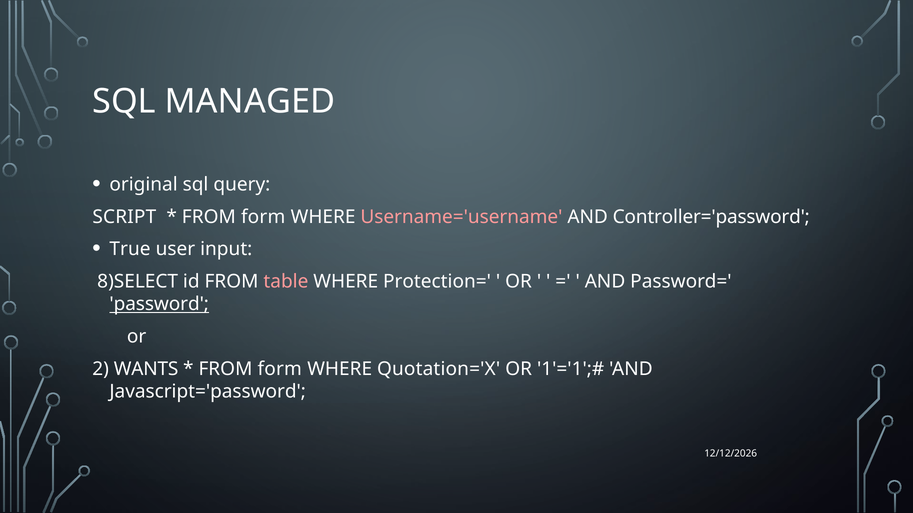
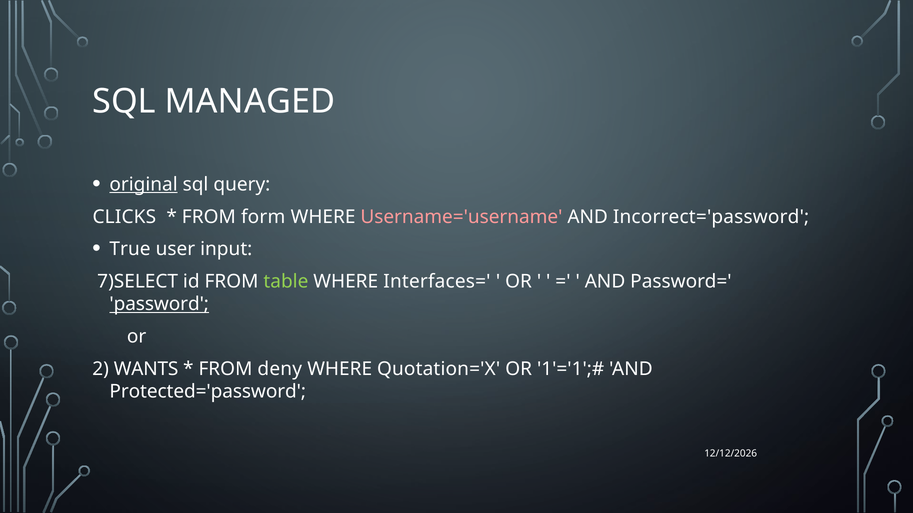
original underline: none -> present
SCRIPT: SCRIPT -> CLICKS
Controller='password: Controller='password -> Incorrect='password
8)SELECT: 8)SELECT -> 7)SELECT
table colour: pink -> light green
Protection=: Protection= -> Interfaces=
form at (280, 369): form -> deny
Javascript='password: Javascript='password -> Protected='password
